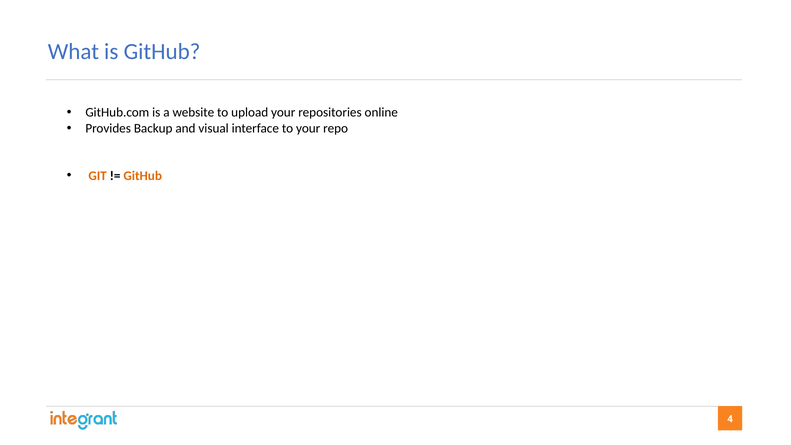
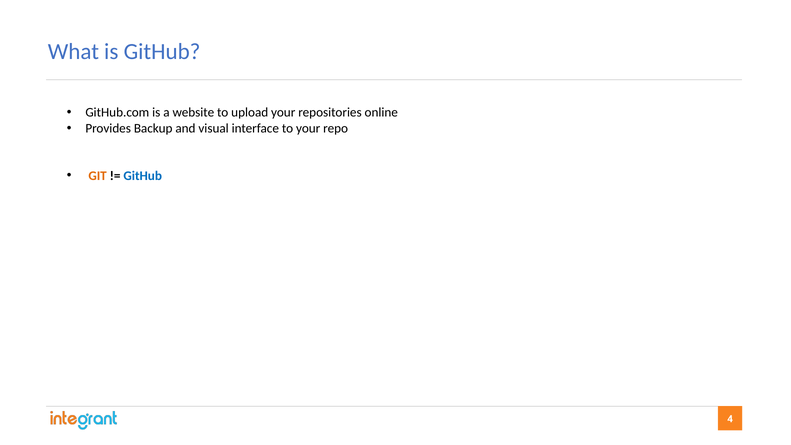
GitHub at (143, 176) colour: orange -> blue
